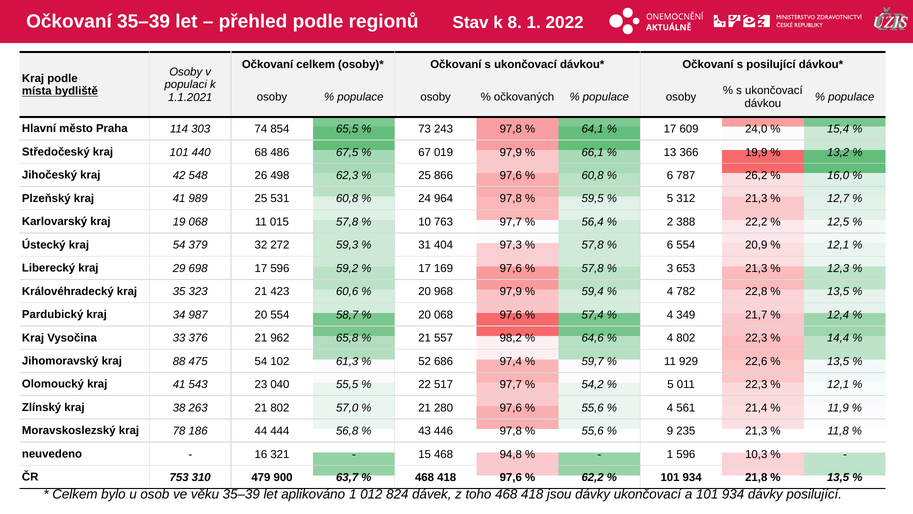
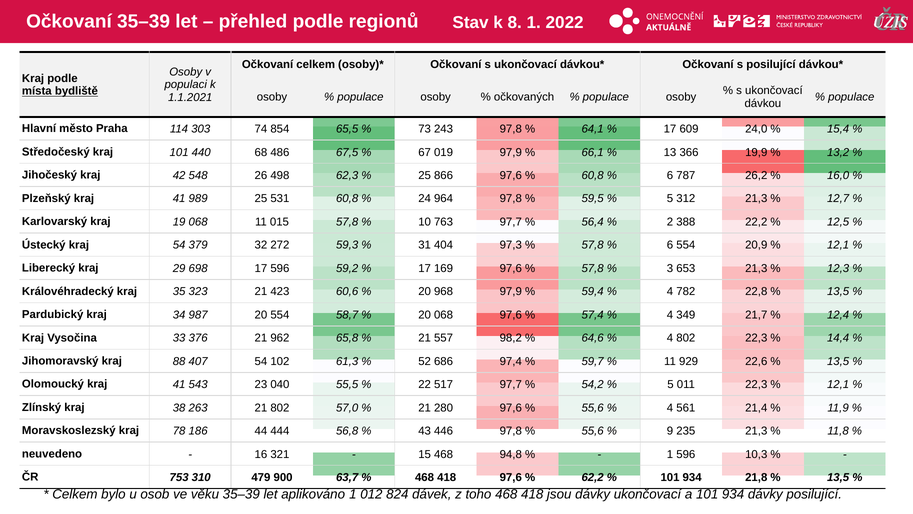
475: 475 -> 407
